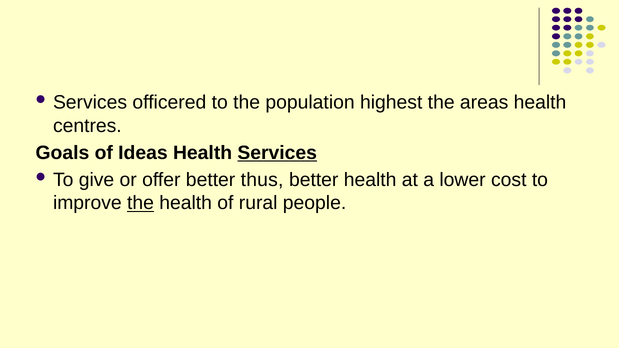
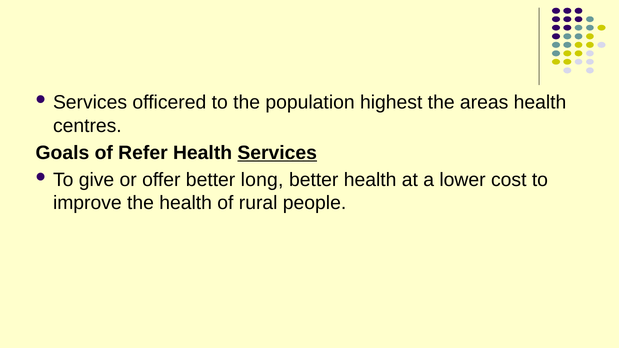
Ideas: Ideas -> Refer
thus: thus -> long
the at (141, 203) underline: present -> none
